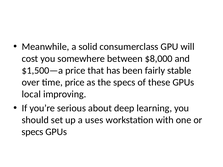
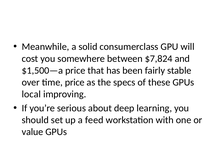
$8,000: $8,000 -> $7,824
uses: uses -> feed
specs at (32, 132): specs -> value
